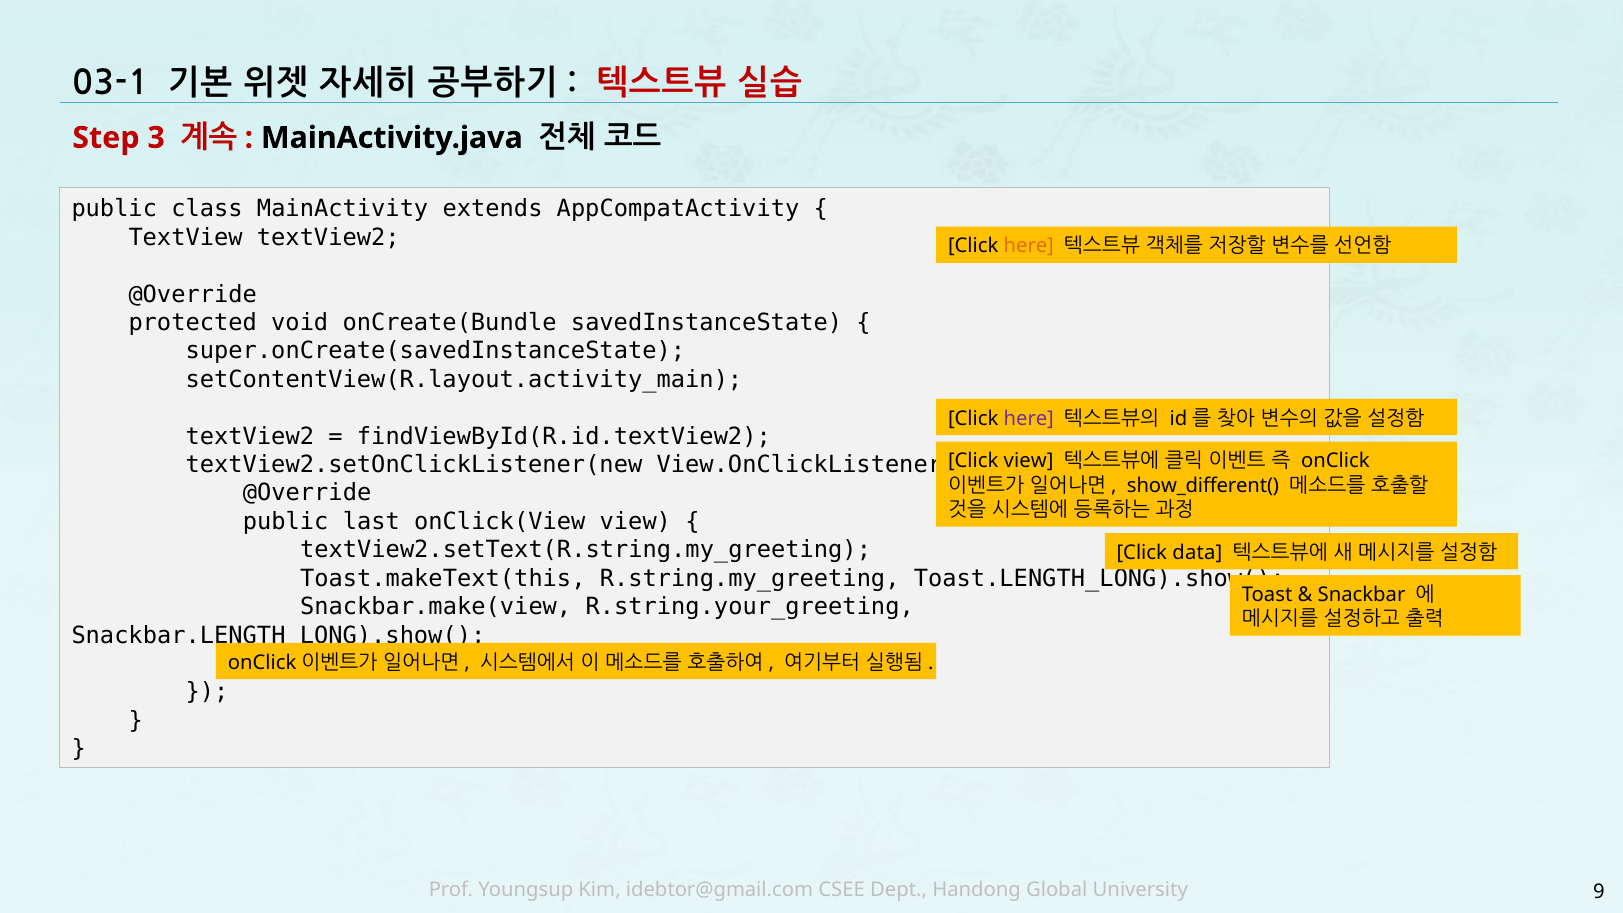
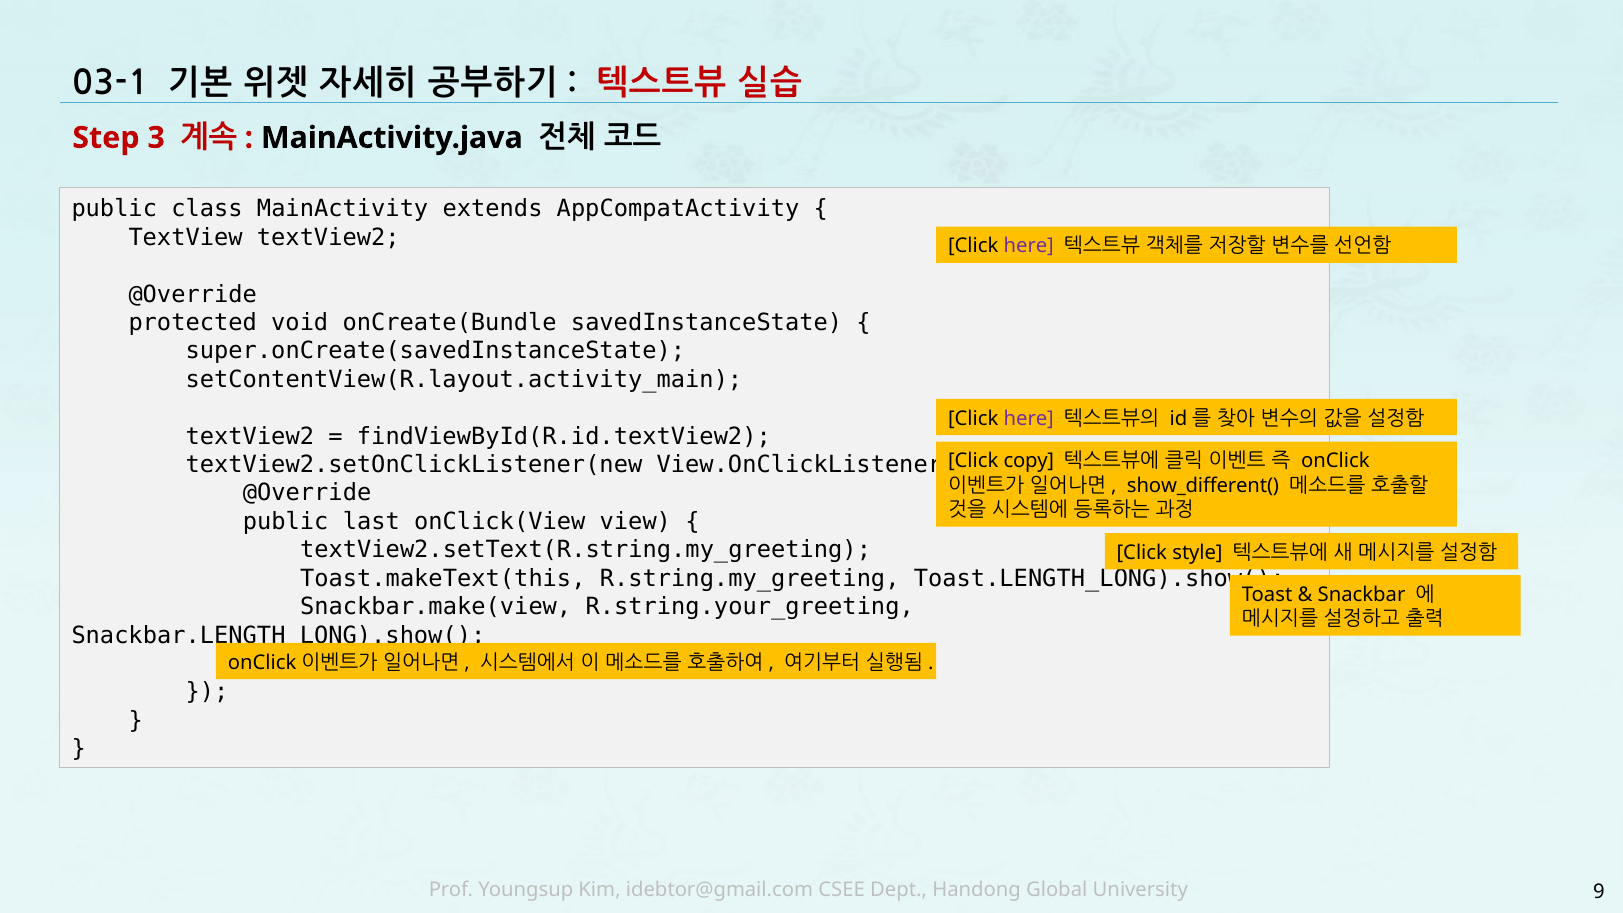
here at (1029, 246) colour: orange -> purple
view at (1029, 461): view -> copy
data: data -> style
